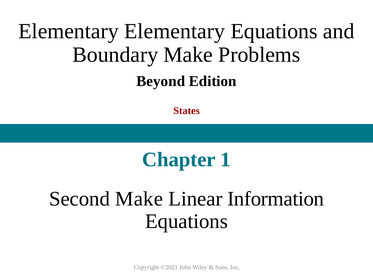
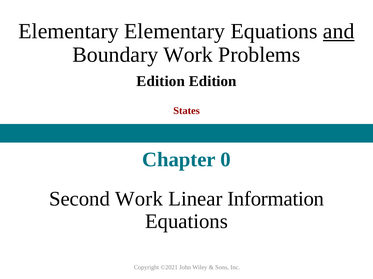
and underline: none -> present
Boundary Make: Make -> Work
Beyond at (161, 81): Beyond -> Edition
1: 1 -> 0
Second Make: Make -> Work
